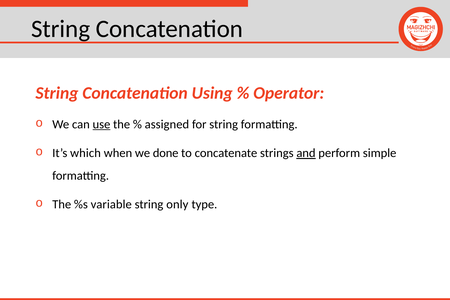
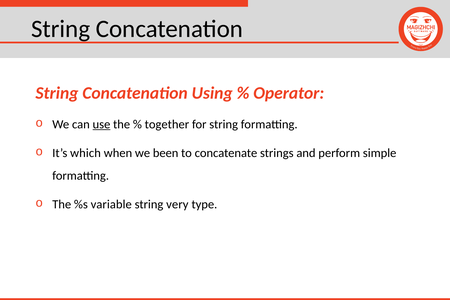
assigned: assigned -> together
done: done -> been
and underline: present -> none
only: only -> very
